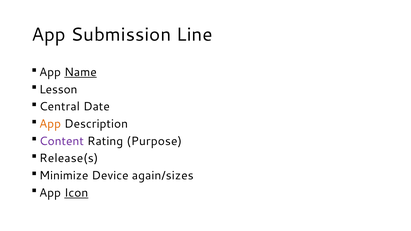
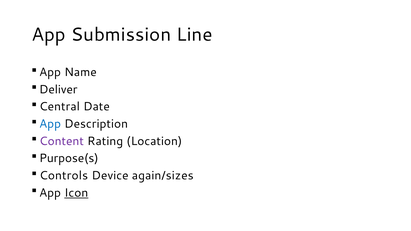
Name underline: present -> none
Lesson: Lesson -> Deliver
App at (50, 124) colour: orange -> blue
Purpose: Purpose -> Location
Release(s: Release(s -> Purpose(s
Minimize: Minimize -> Controls
